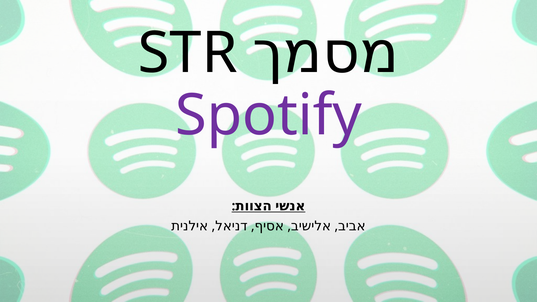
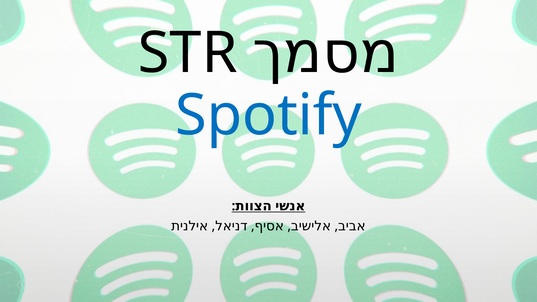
Spotify colour: purple -> blue
